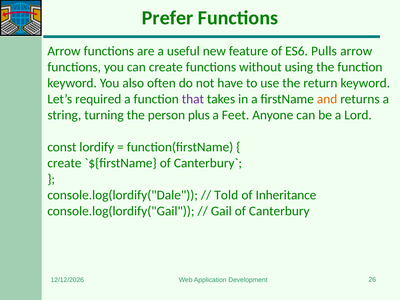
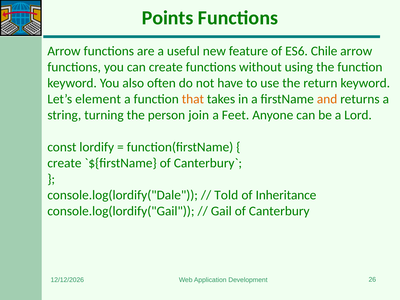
Prefer: Prefer -> Points
Pulls: Pulls -> Chile
required: required -> element
that colour: purple -> orange
plus: plus -> join
